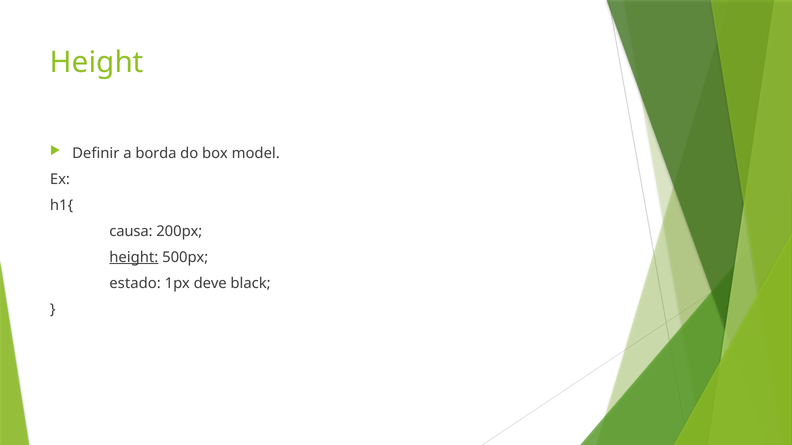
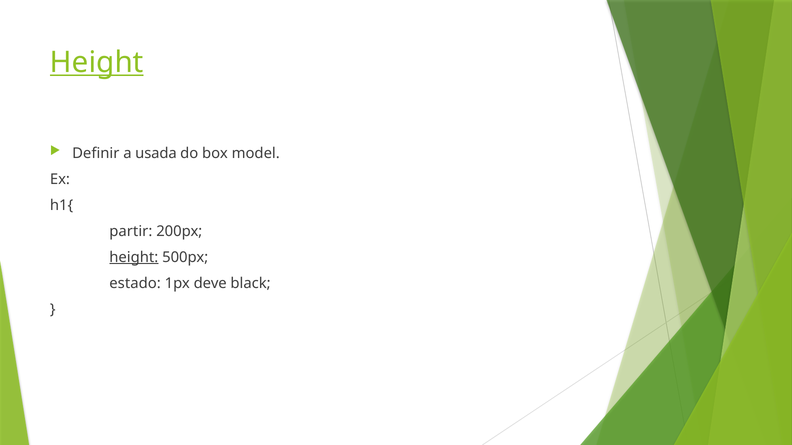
Height at (97, 62) underline: none -> present
borda: borda -> usada
causa: causa -> partir
